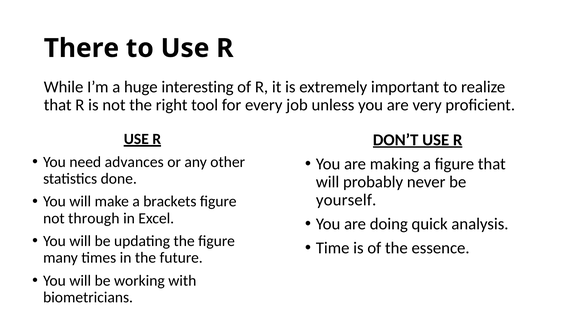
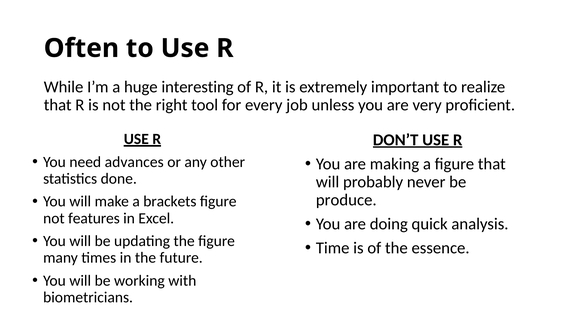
There: There -> Often
yourself: yourself -> produce
through: through -> features
